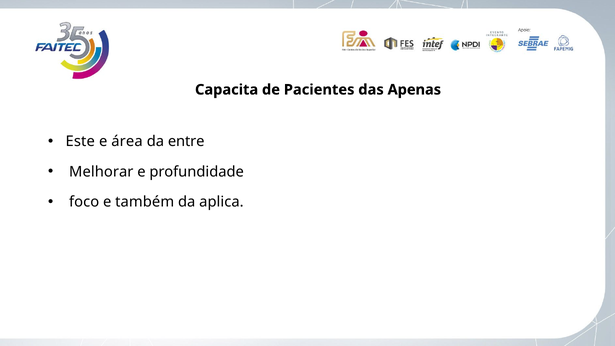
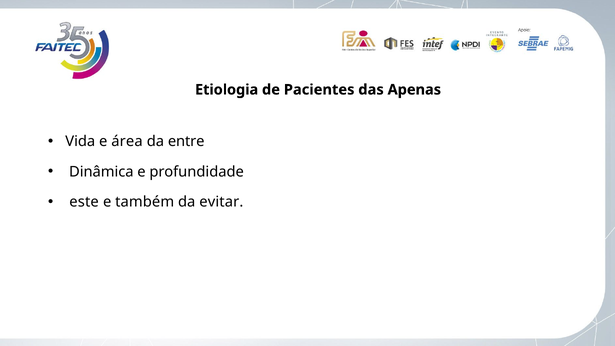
Capacita: Capacita -> Etiologia
Este: Este -> Vida
Melhorar: Melhorar -> Dinâmica
foco: foco -> este
aplica: aplica -> evitar
